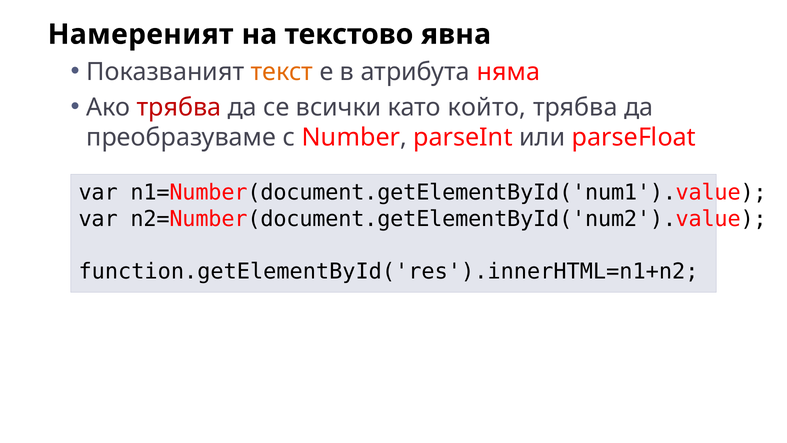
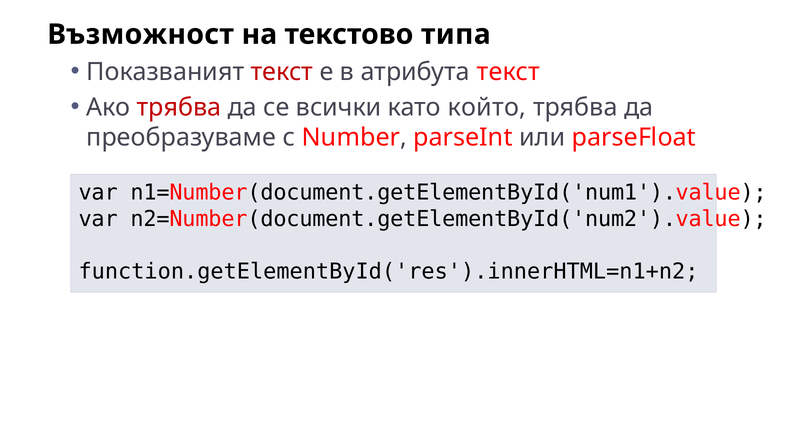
Намереният: Намереният -> Възможност
явна: явна -> типа
текст at (282, 72) colour: orange -> red
атрибута няма: няма -> текст
